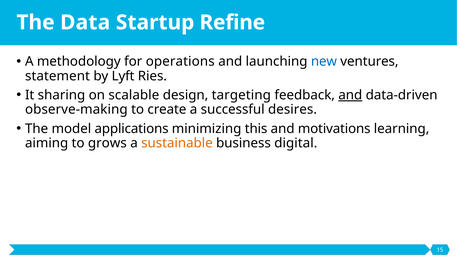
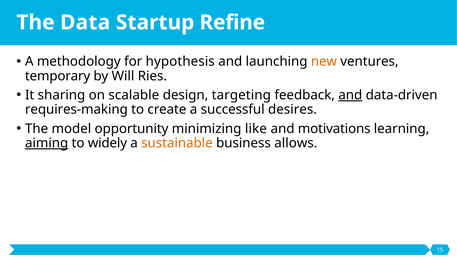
operations: operations -> hypothesis
new colour: blue -> orange
statement: statement -> temporary
Lyft: Lyft -> Will
observe-making: observe-making -> requires-making
applications: applications -> opportunity
this: this -> like
aiming underline: none -> present
grows: grows -> widely
digital: digital -> allows
